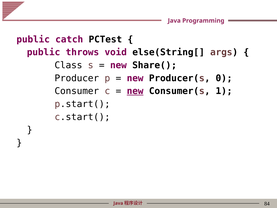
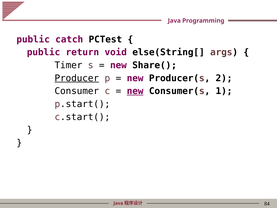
throws: throws -> return
Class: Class -> Timer
Producer underline: none -> present
0: 0 -> 2
